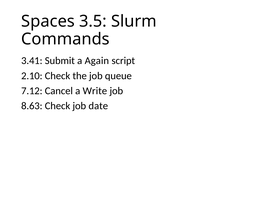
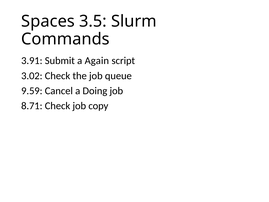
3.41: 3.41 -> 3.91
2.10: 2.10 -> 3.02
7.12: 7.12 -> 9.59
Write: Write -> Doing
8.63: 8.63 -> 8.71
date: date -> copy
